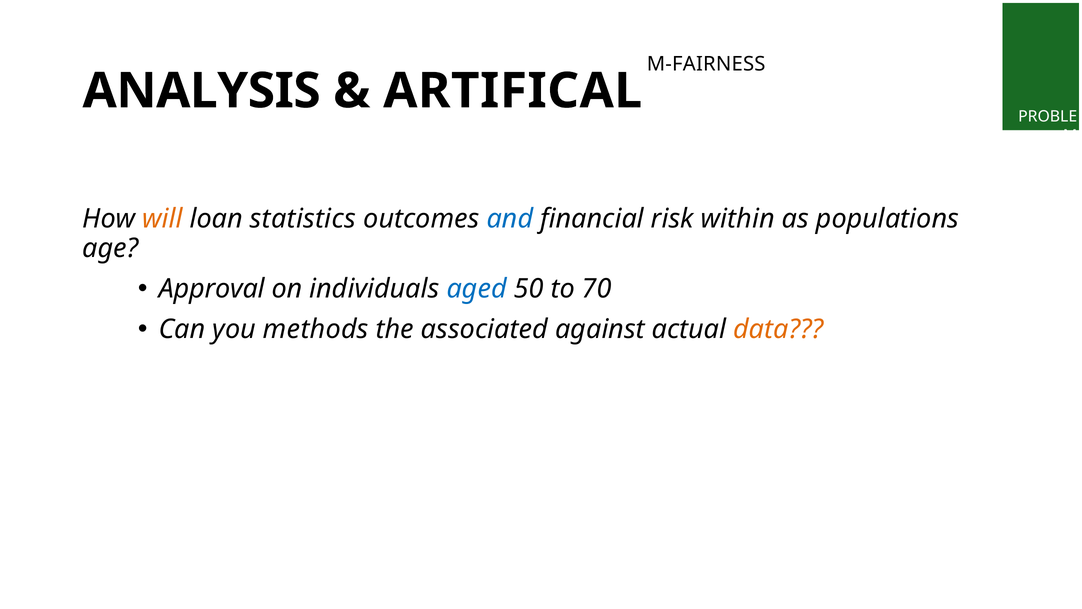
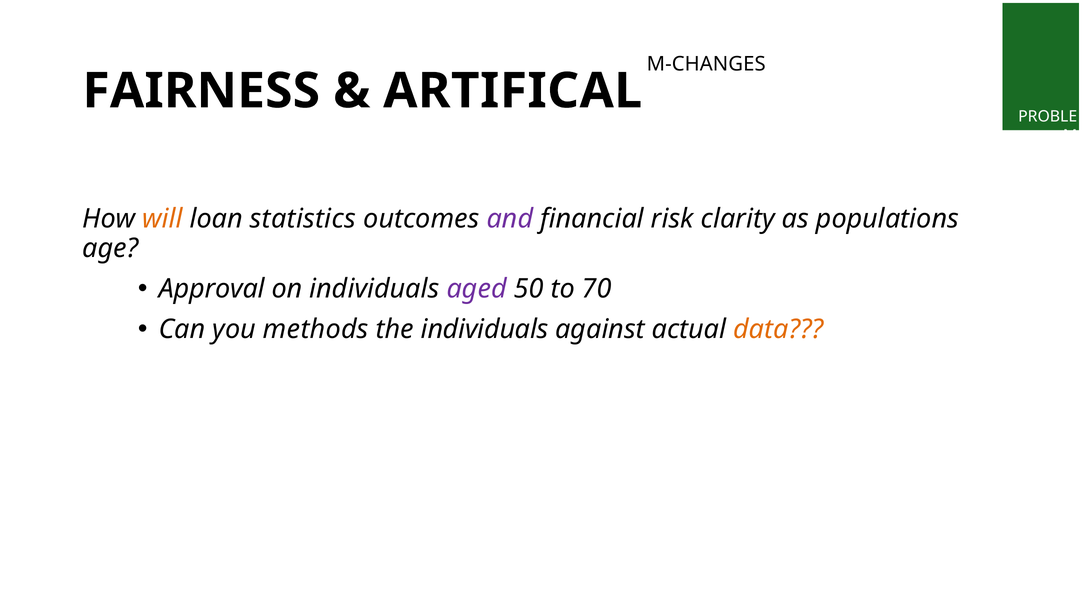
M-FAIRNESS: M-FAIRNESS -> M-CHANGES
ANALYSIS: ANALYSIS -> FAIRNESS
and colour: blue -> purple
within: within -> clarity
aged colour: blue -> purple
the associated: associated -> individuals
